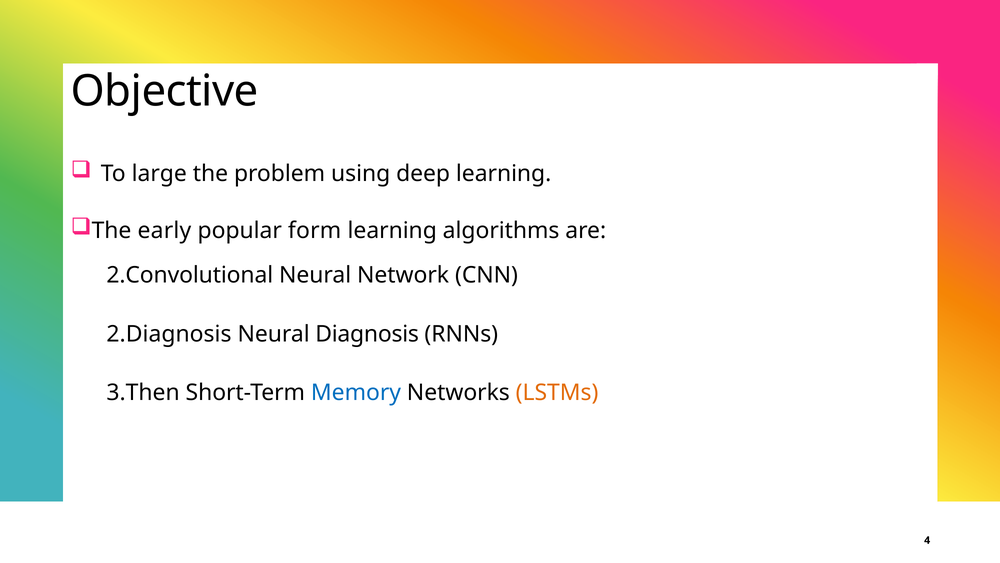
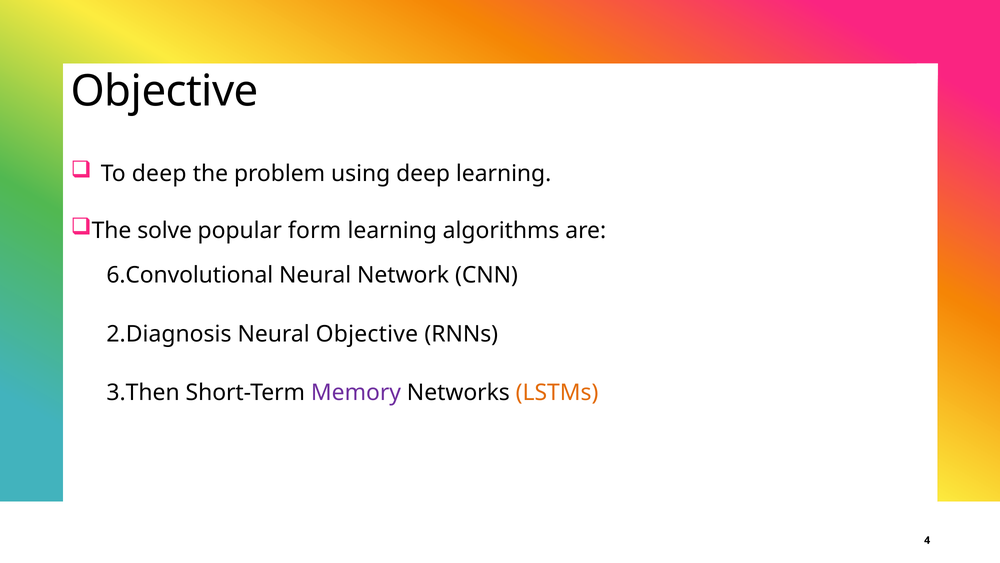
To large: large -> deep
early: early -> solve
2.Convolutional: 2.Convolutional -> 6.Convolutional
Neural Diagnosis: Diagnosis -> Objective
Memory colour: blue -> purple
